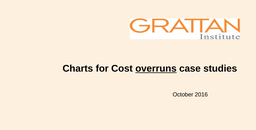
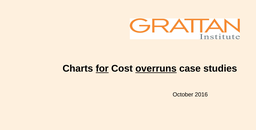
for underline: none -> present
